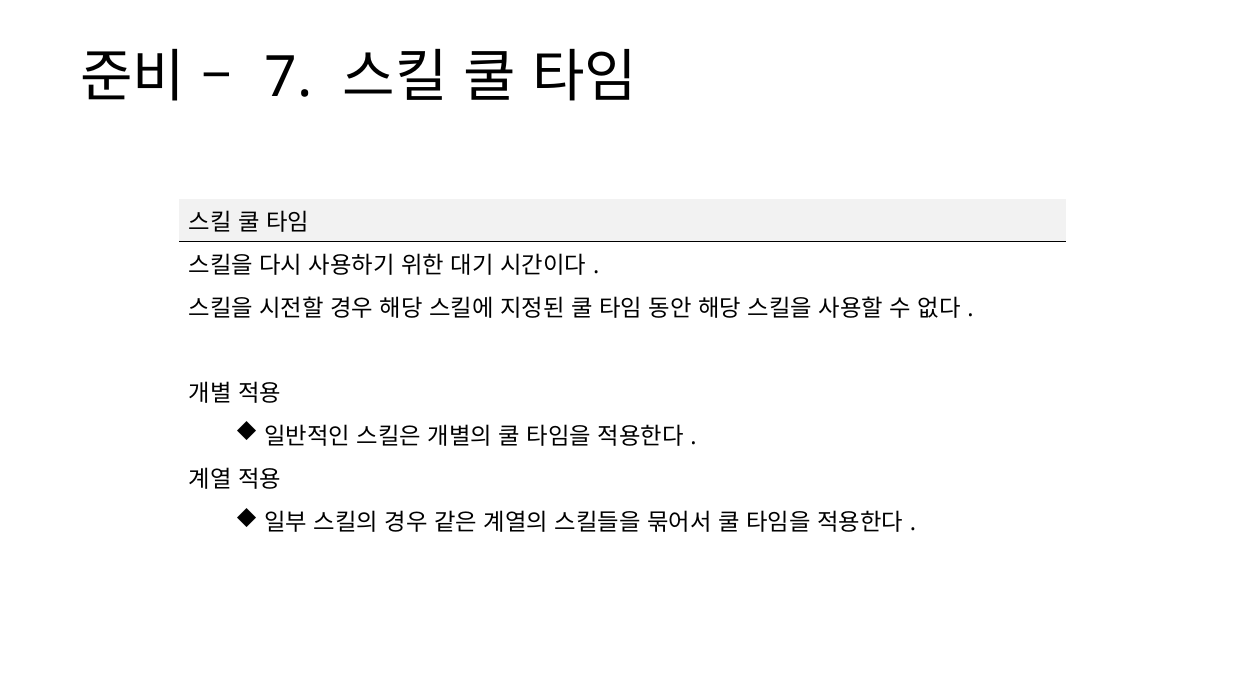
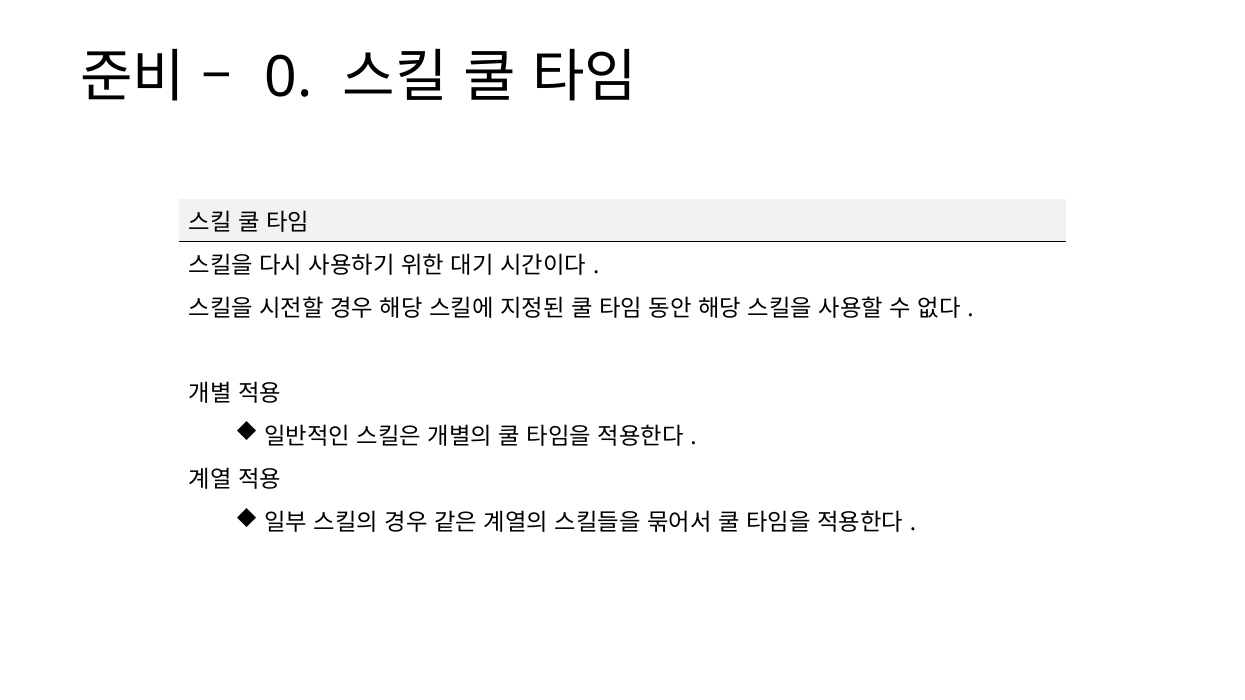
7: 7 -> 0
